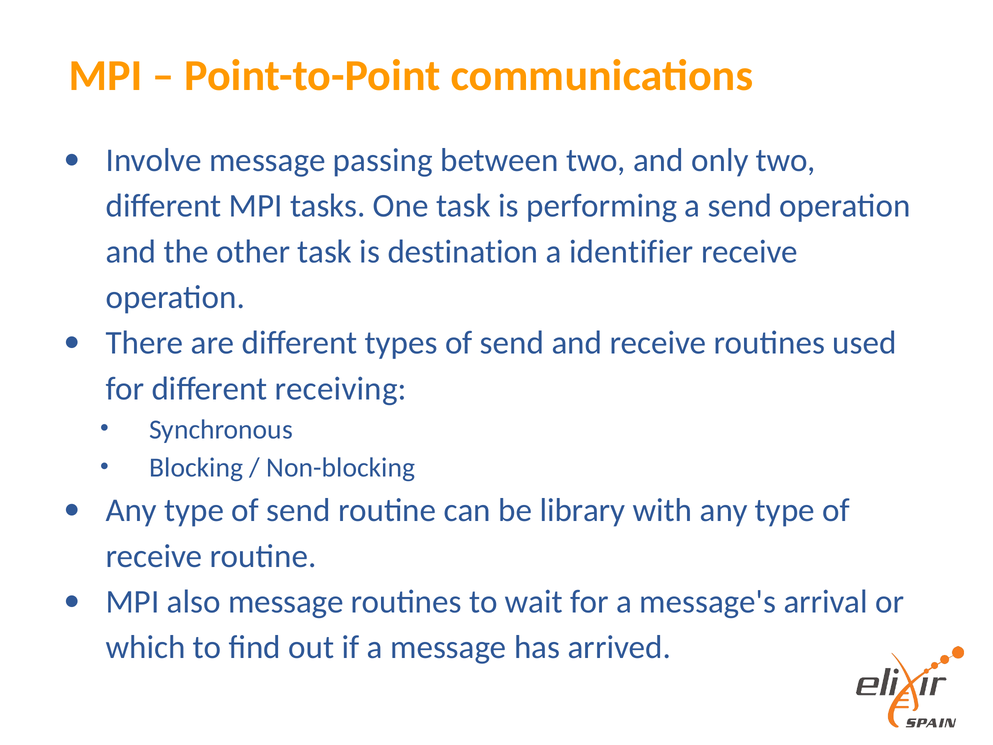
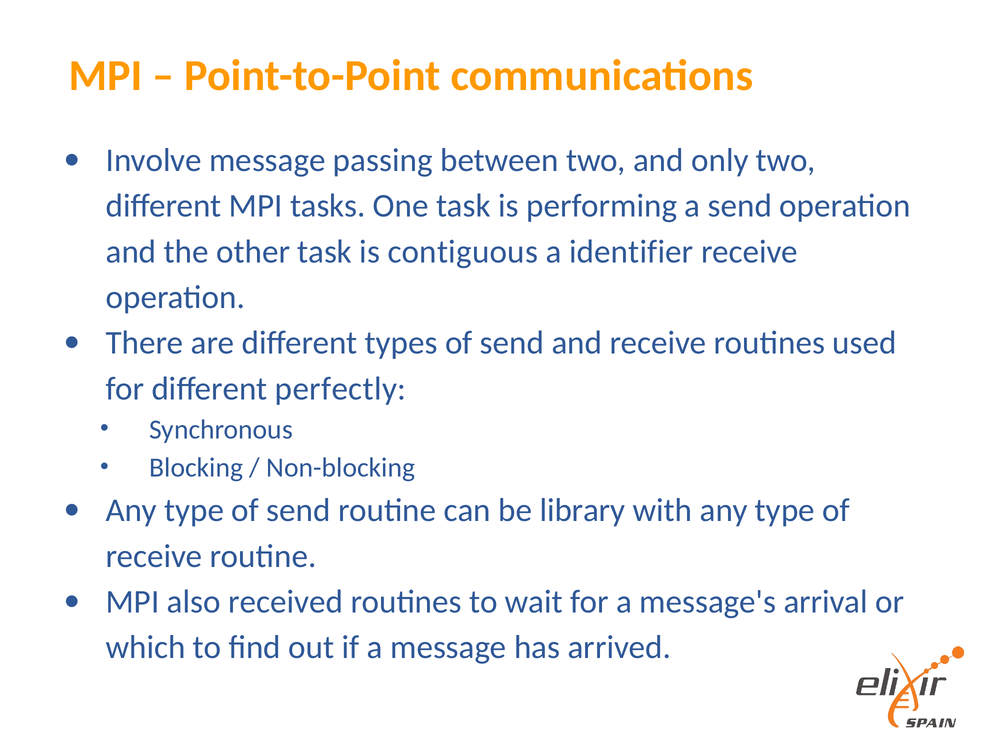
destination: destination -> contiguous
receiving: receiving -> perfectly
also message: message -> received
